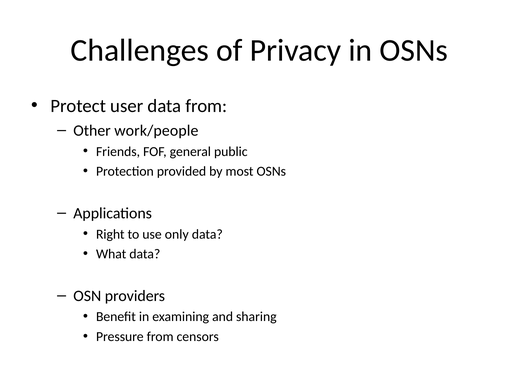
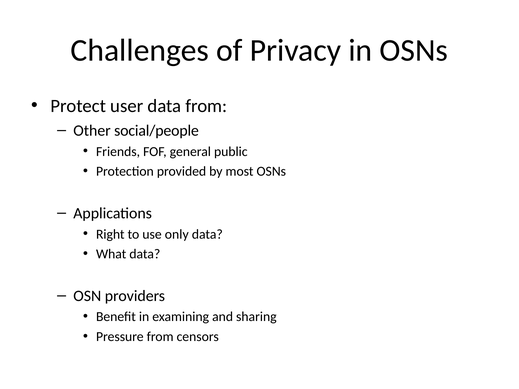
work/people: work/people -> social/people
